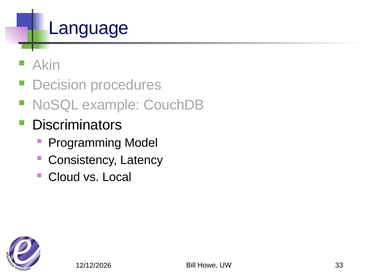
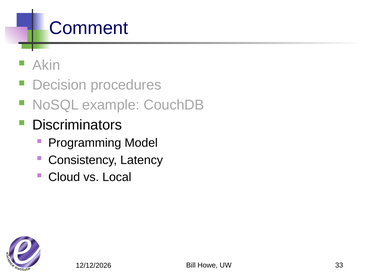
Language: Language -> Comment
